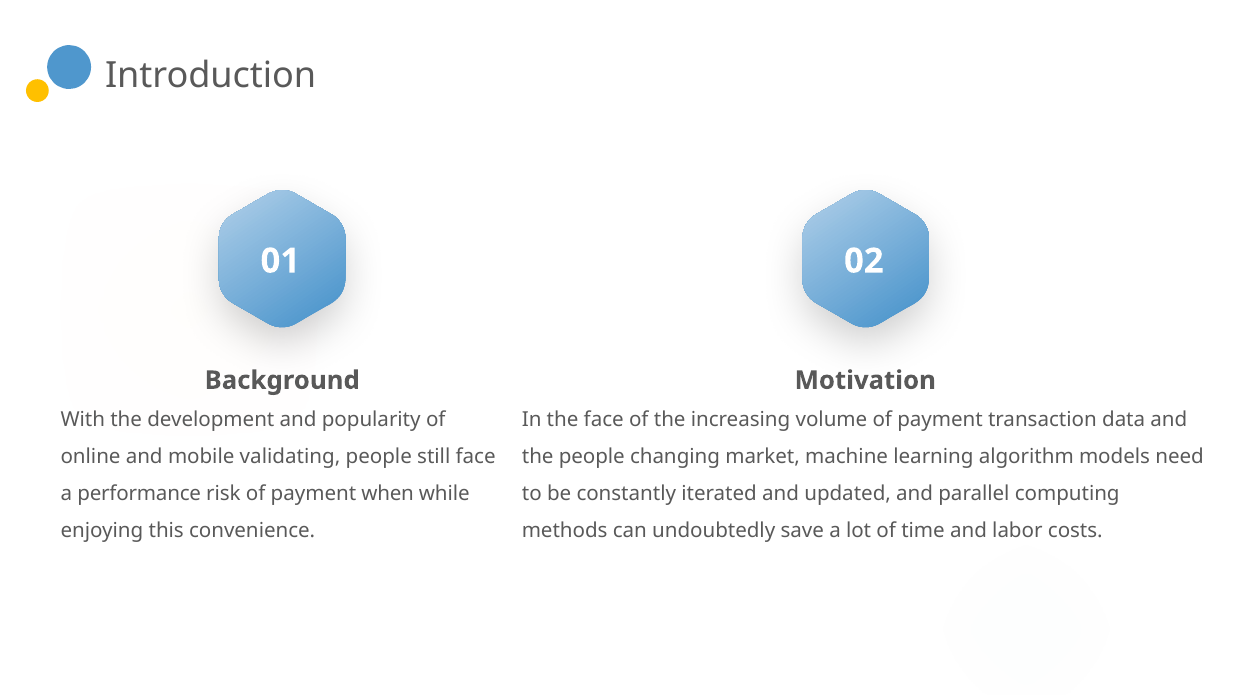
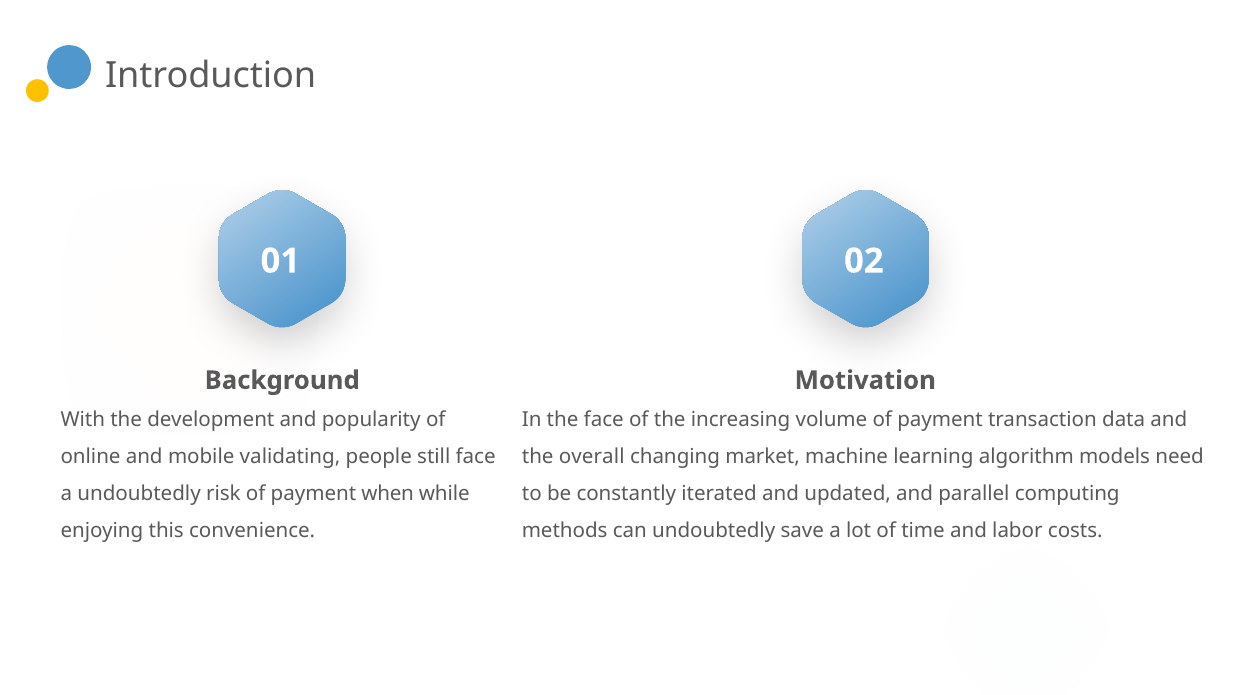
the people: people -> overall
a performance: performance -> undoubtedly
